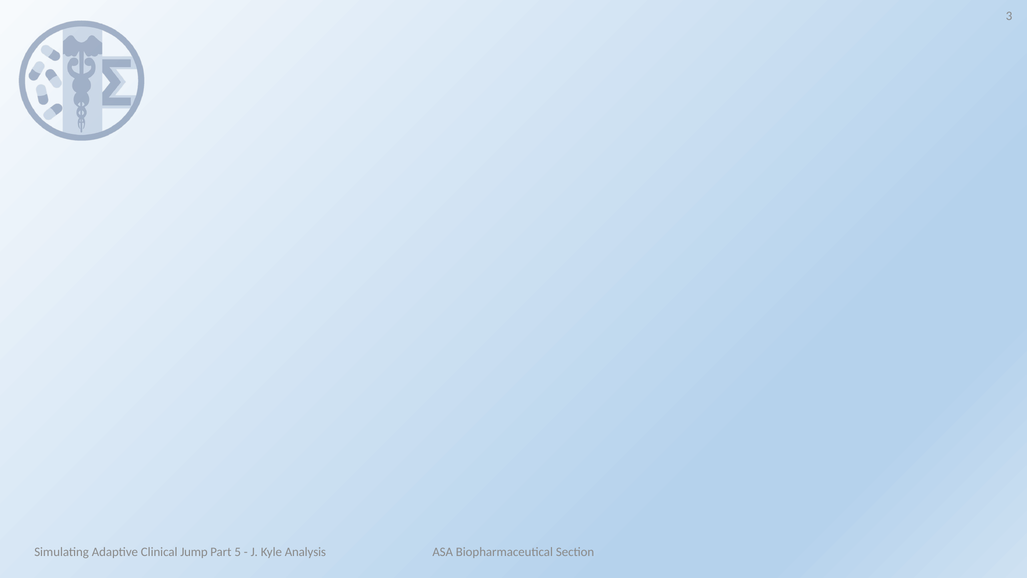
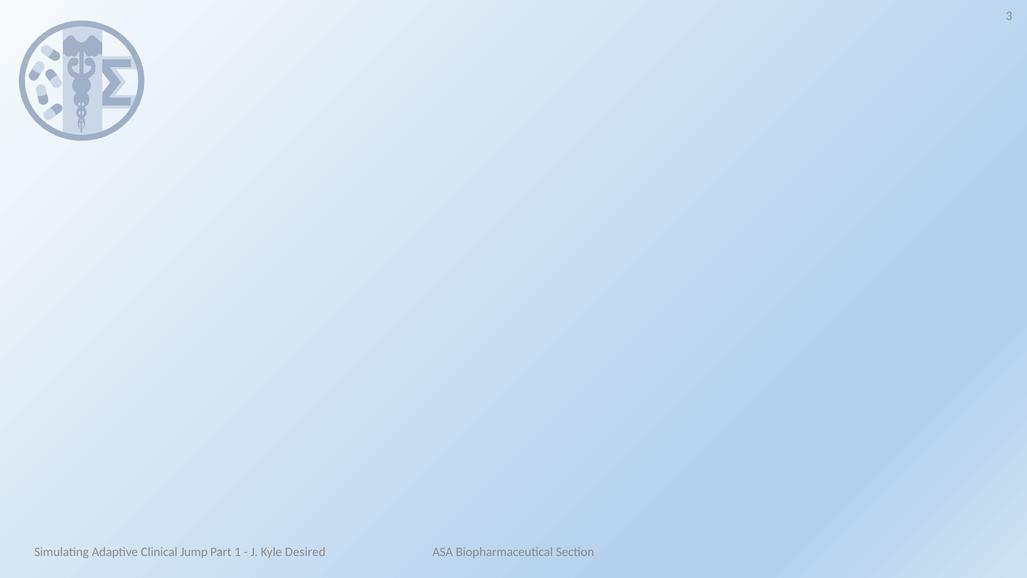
5: 5 -> 1
Analysis: Analysis -> Desired
